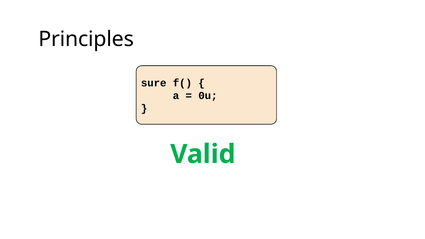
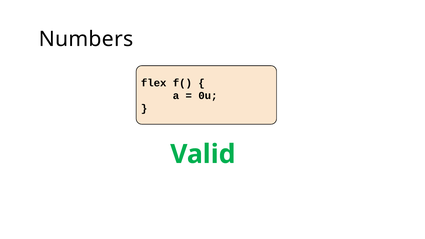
Principles: Principles -> Numbers
sure: sure -> flex
